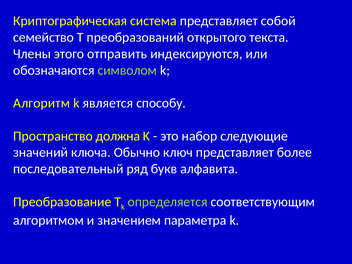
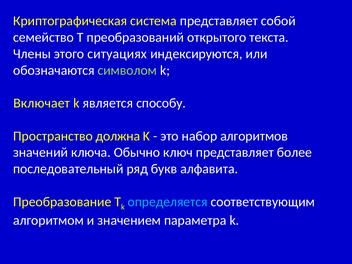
отправить: отправить -> ситуациях
Алгоритм: Алгоритм -> Включает
следующие: следующие -> алгоритмов
определяется colour: light green -> light blue
